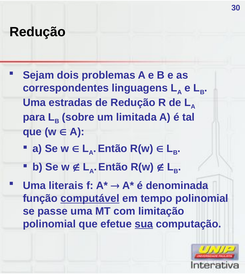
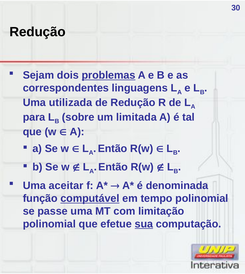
problemas underline: none -> present
estradas: estradas -> utilizada
literais: literais -> aceitar
